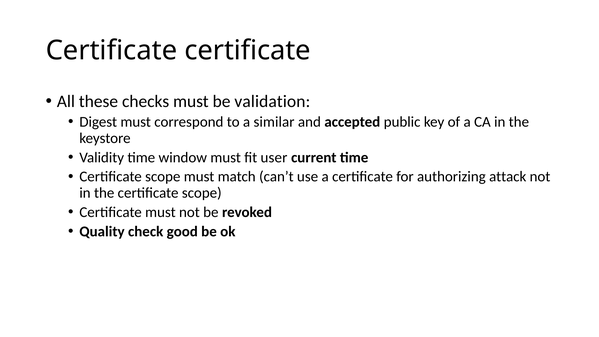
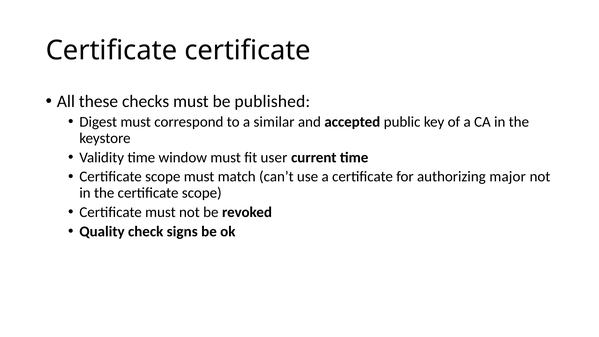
validation: validation -> published
attack: attack -> major
good: good -> signs
